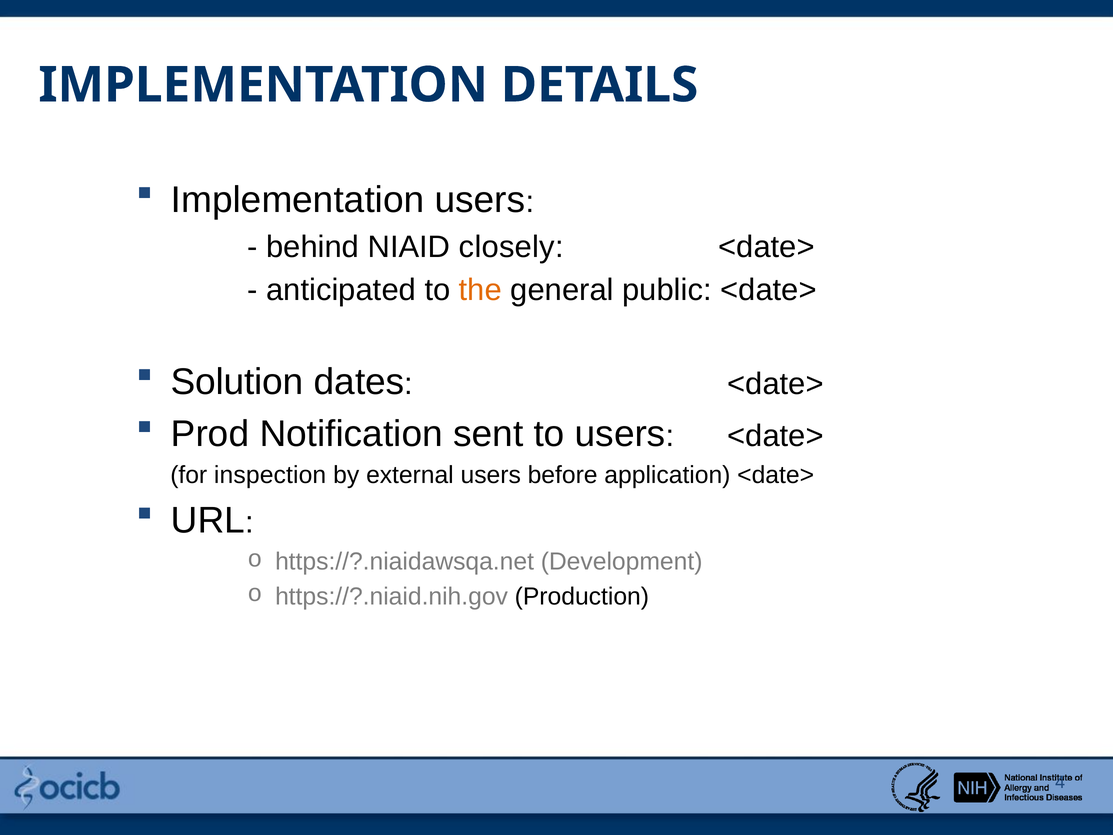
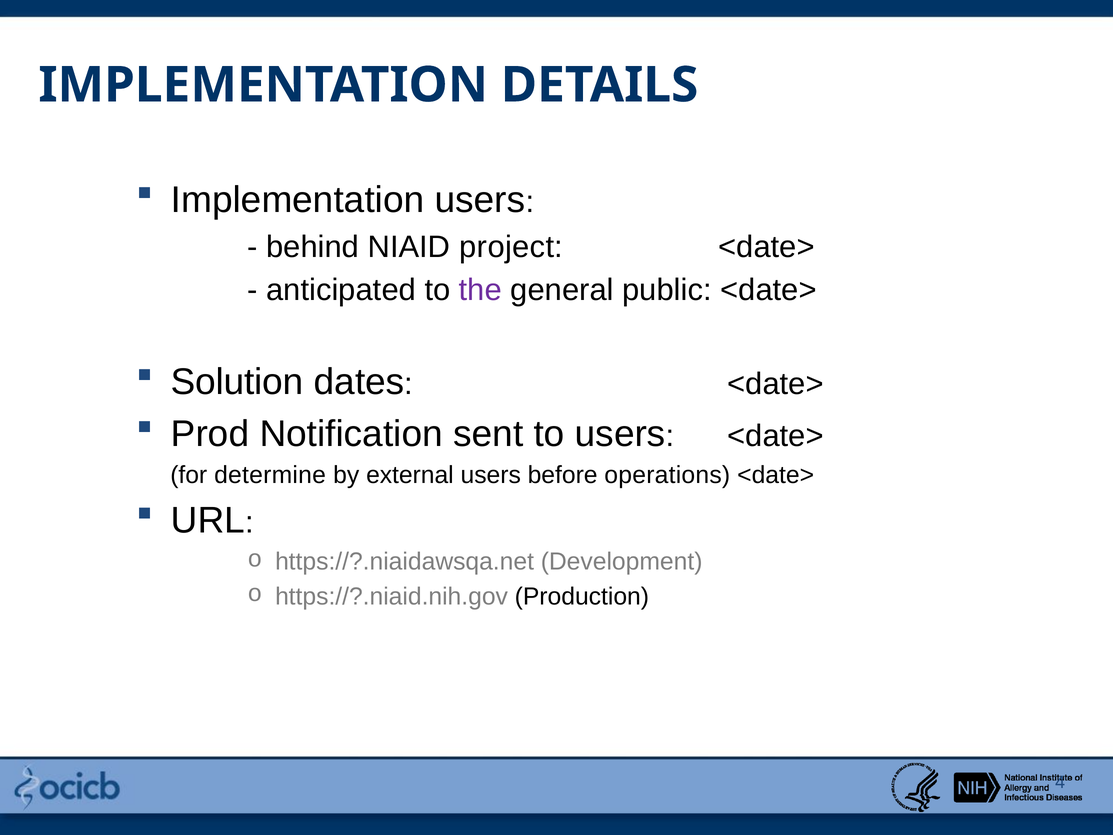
closely: closely -> project
the colour: orange -> purple
inspection: inspection -> determine
application: application -> operations
